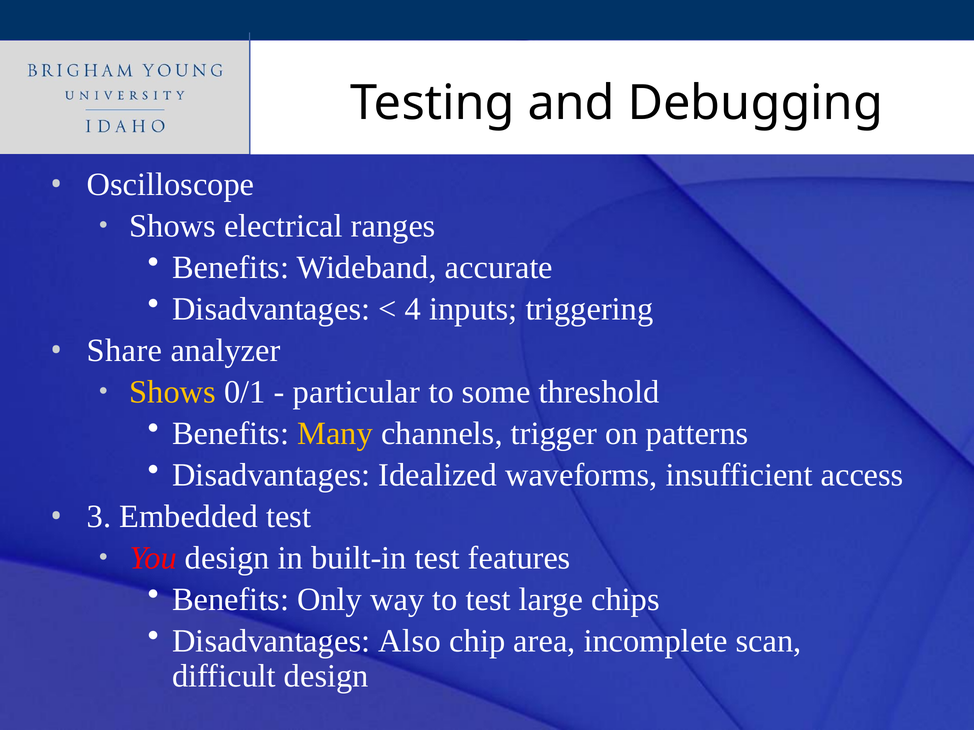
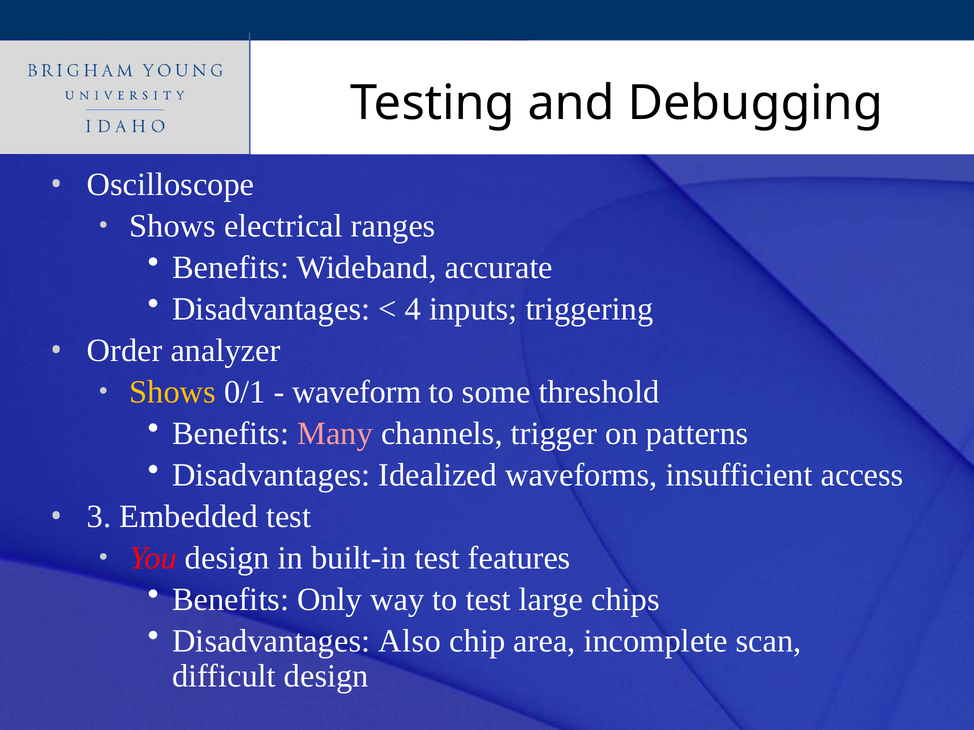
Share: Share -> Order
particular: particular -> waveform
Many colour: yellow -> pink
